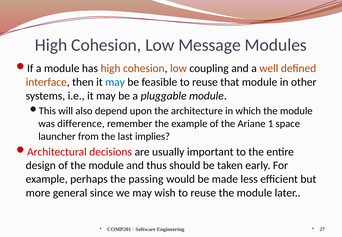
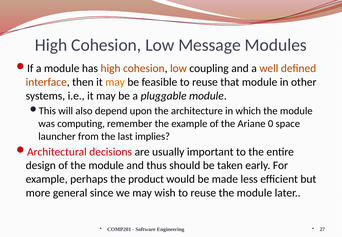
may at (115, 82) colour: blue -> orange
difference: difference -> computing
1: 1 -> 0
passing: passing -> product
